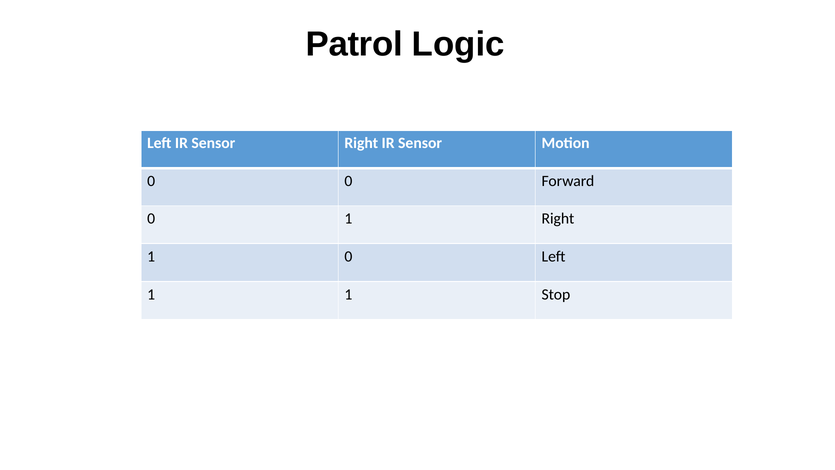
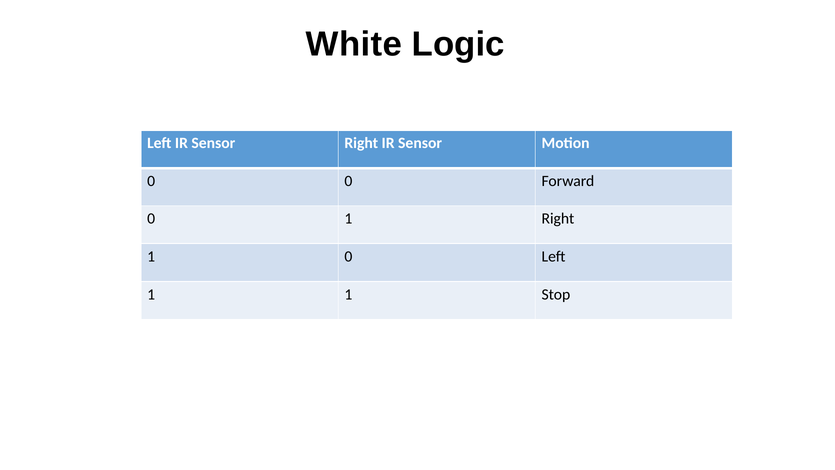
Patrol: Patrol -> White
